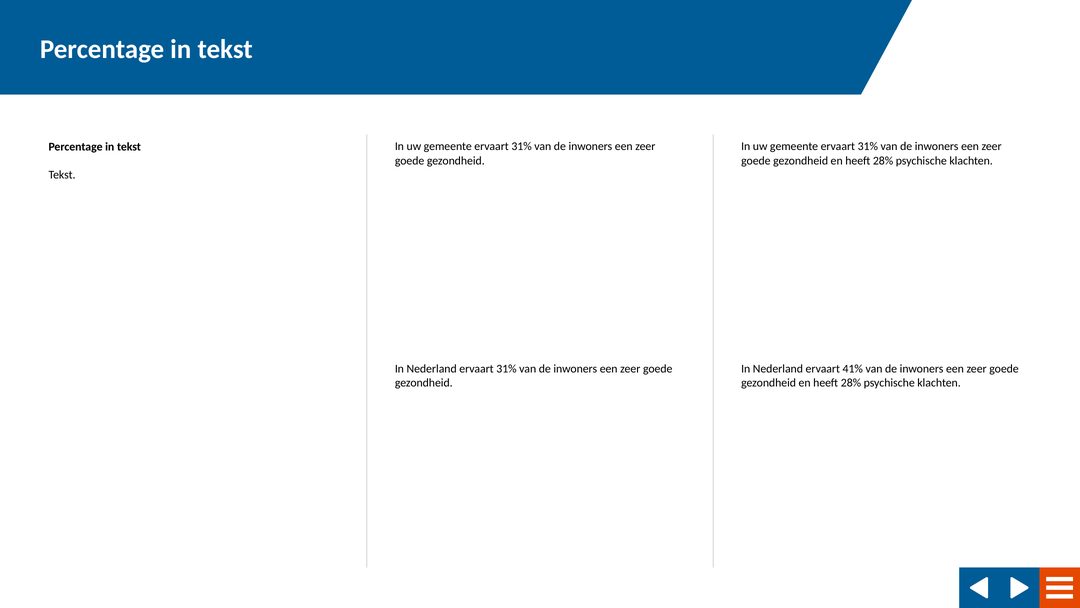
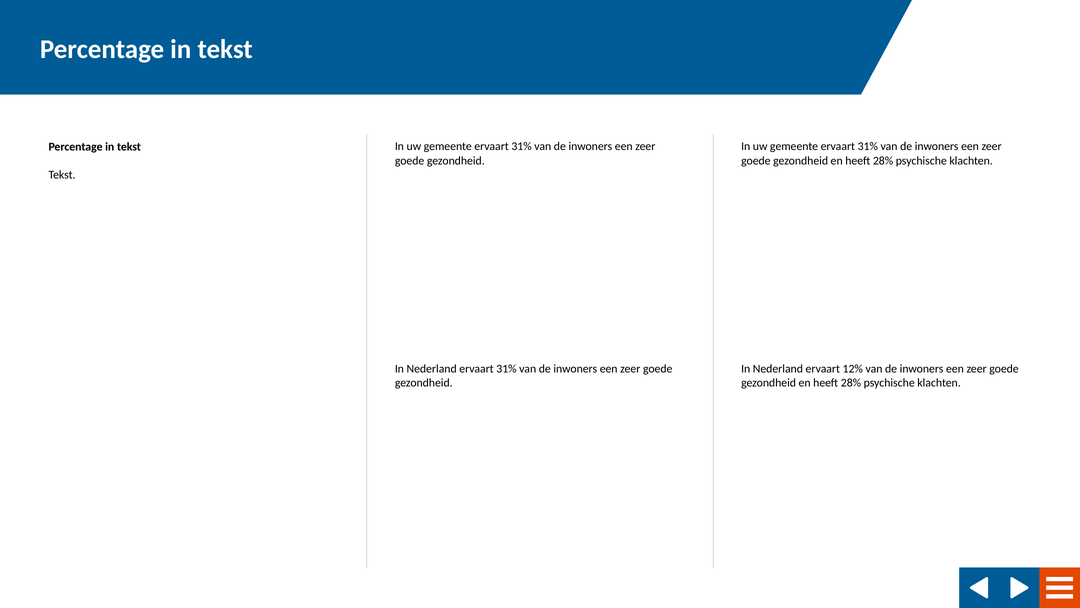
41%: 41% -> 12%
